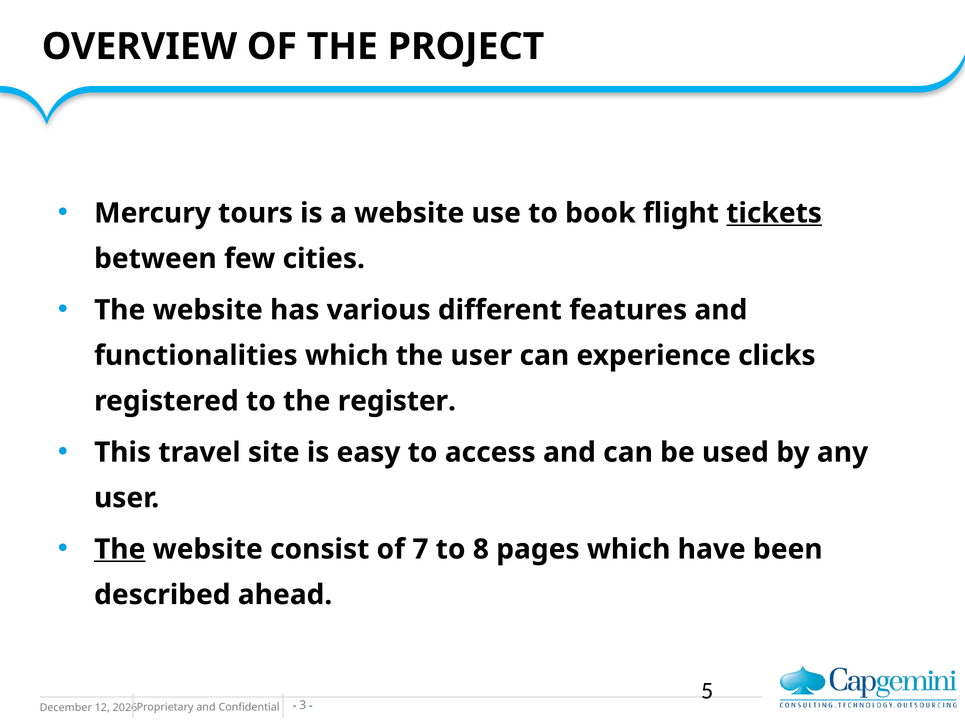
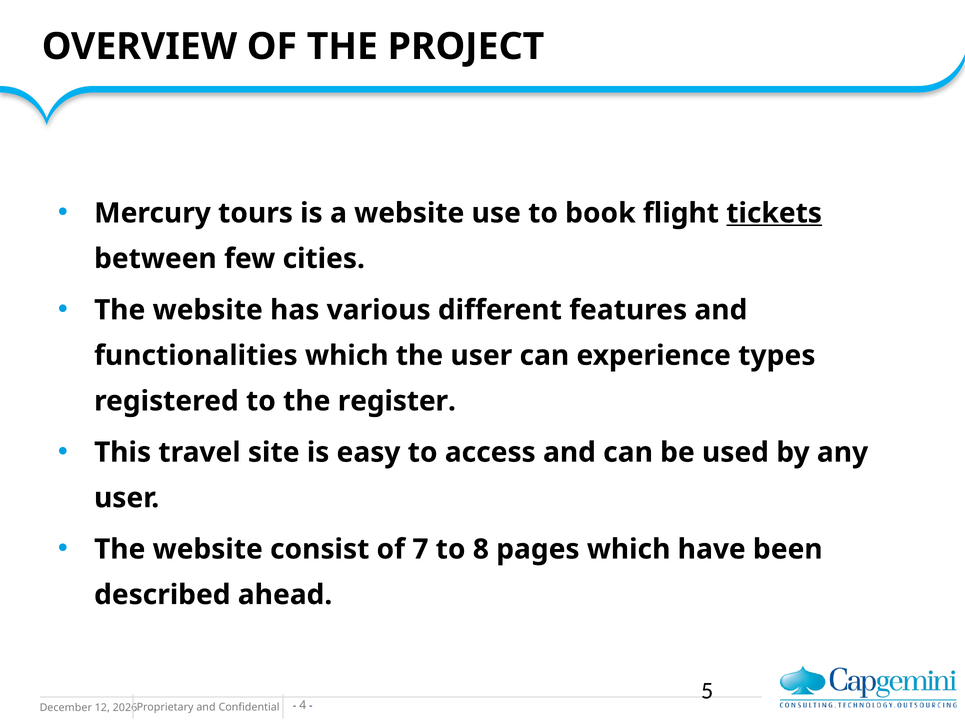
clicks: clicks -> types
The at (120, 550) underline: present -> none
3: 3 -> 4
